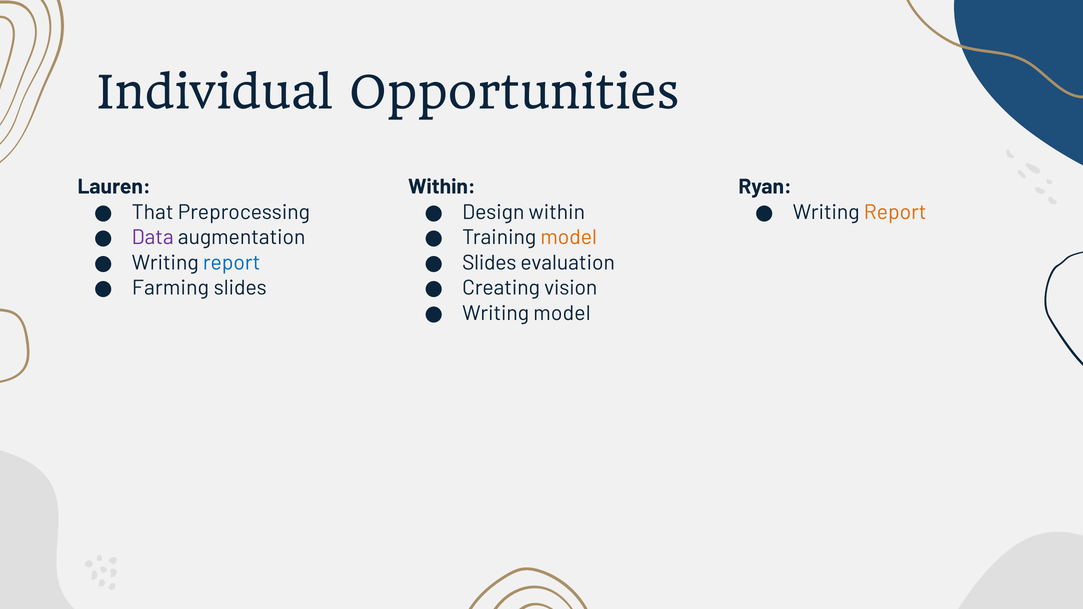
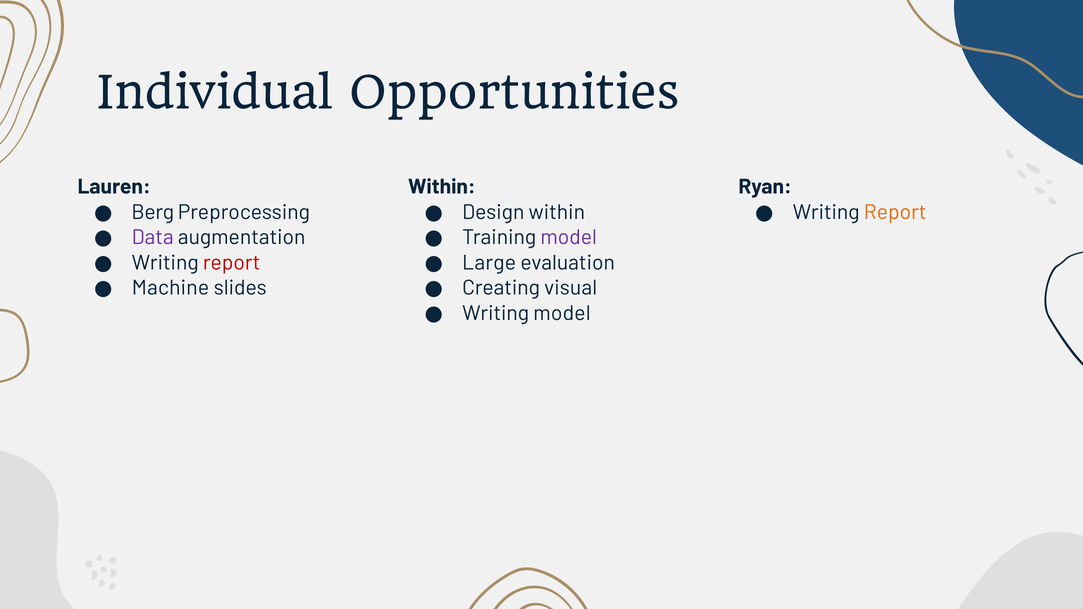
That: That -> Berg
model at (569, 238) colour: orange -> purple
report at (232, 263) colour: blue -> red
Slides at (489, 263): Slides -> Large
Farming: Farming -> Machine
vision: vision -> visual
